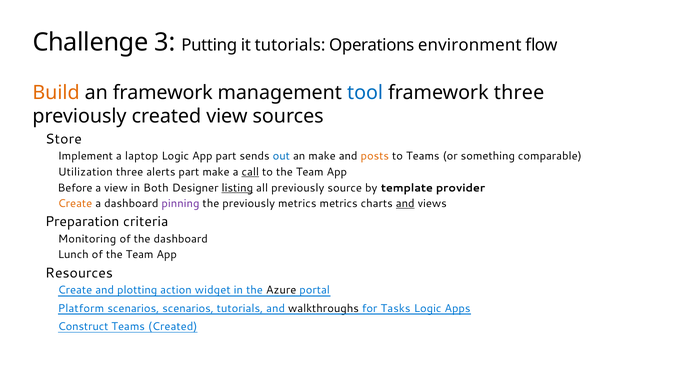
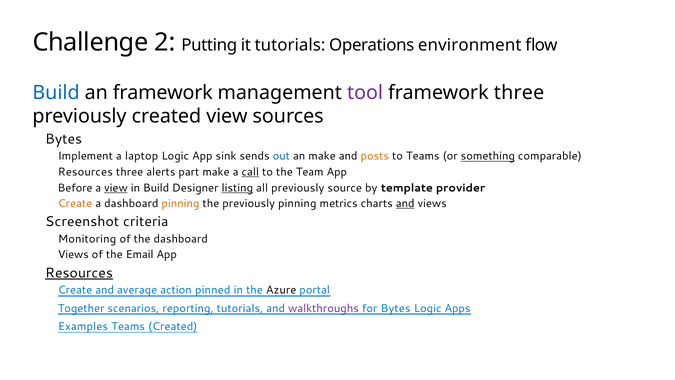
3: 3 -> 2
Build at (56, 93) colour: orange -> blue
tool colour: blue -> purple
Store at (64, 139): Store -> Bytes
App part: part -> sink
something underline: none -> present
Utilization at (85, 172): Utilization -> Resources
view at (116, 188) underline: none -> present
in Both: Both -> Build
pinning at (180, 203) colour: purple -> orange
previously metrics: metrics -> pinning
Preparation: Preparation -> Screenshot
Lunch at (73, 255): Lunch -> Views
of the Team: Team -> Email
Resources at (79, 273) underline: none -> present
plotting: plotting -> average
widget: widget -> pinned
Platform: Platform -> Together
scenarios scenarios: scenarios -> reporting
walkthroughs colour: black -> purple
for Tasks: Tasks -> Bytes
Construct: Construct -> Examples
